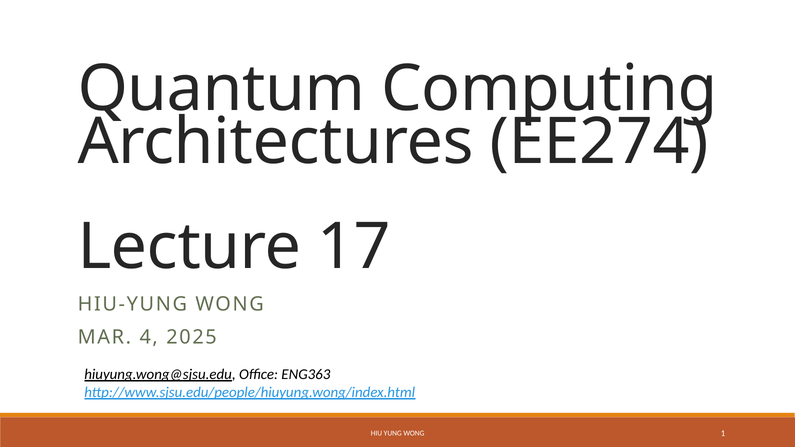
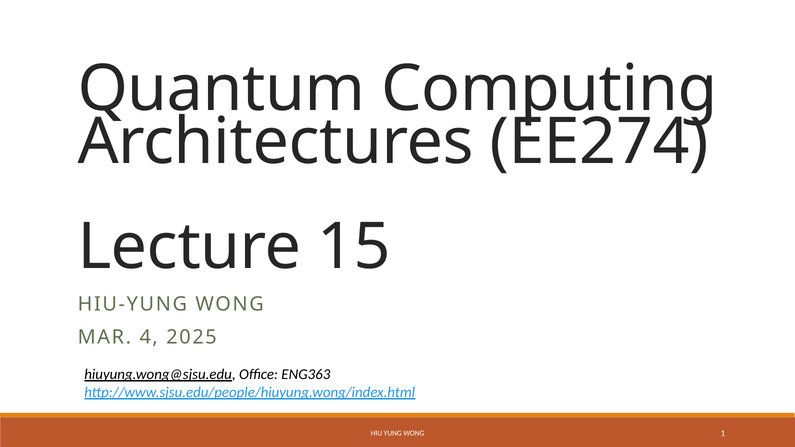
17: 17 -> 15
